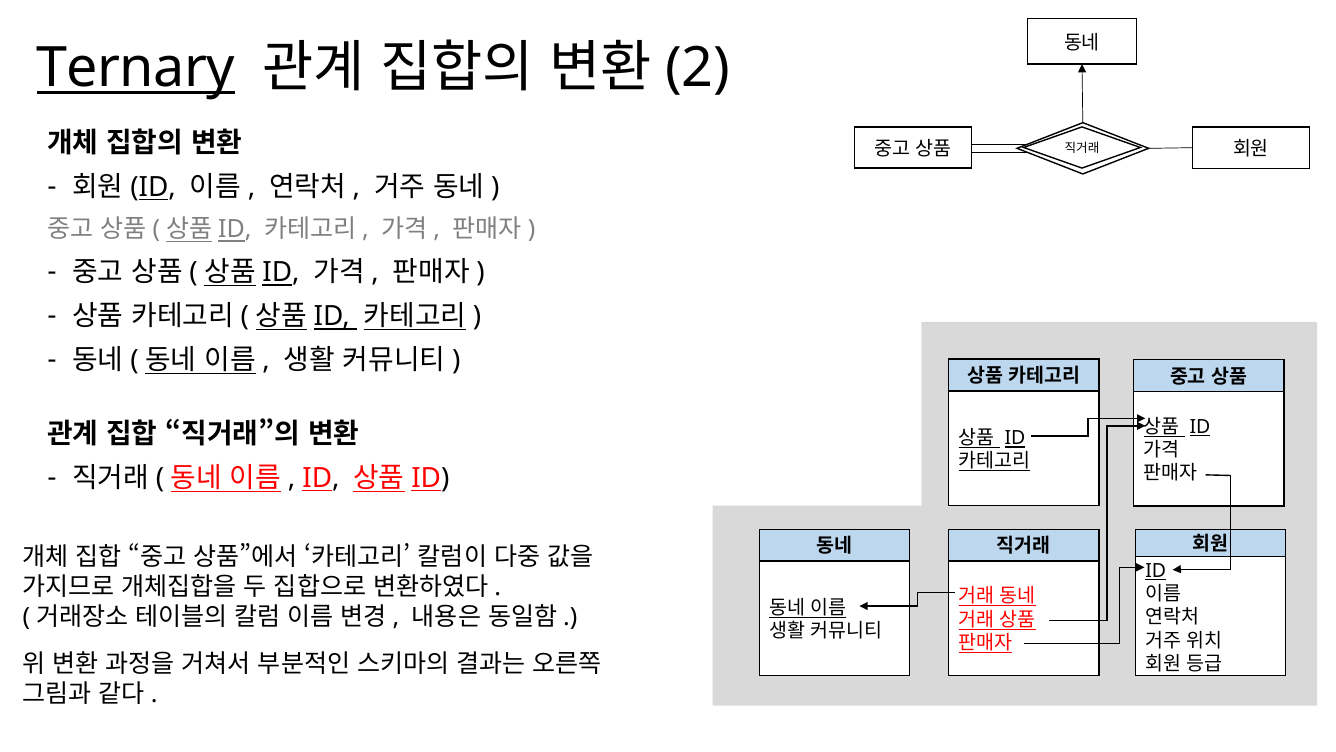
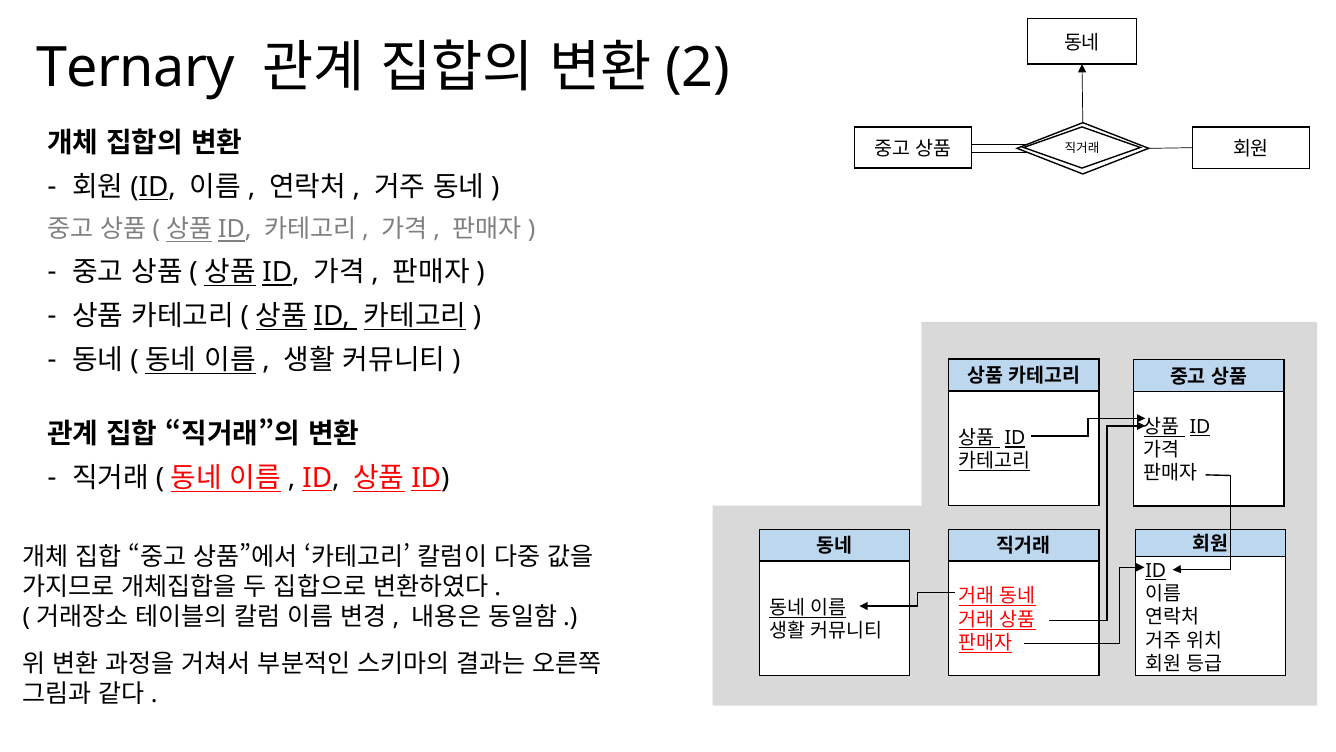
Ternary underline: present -> none
